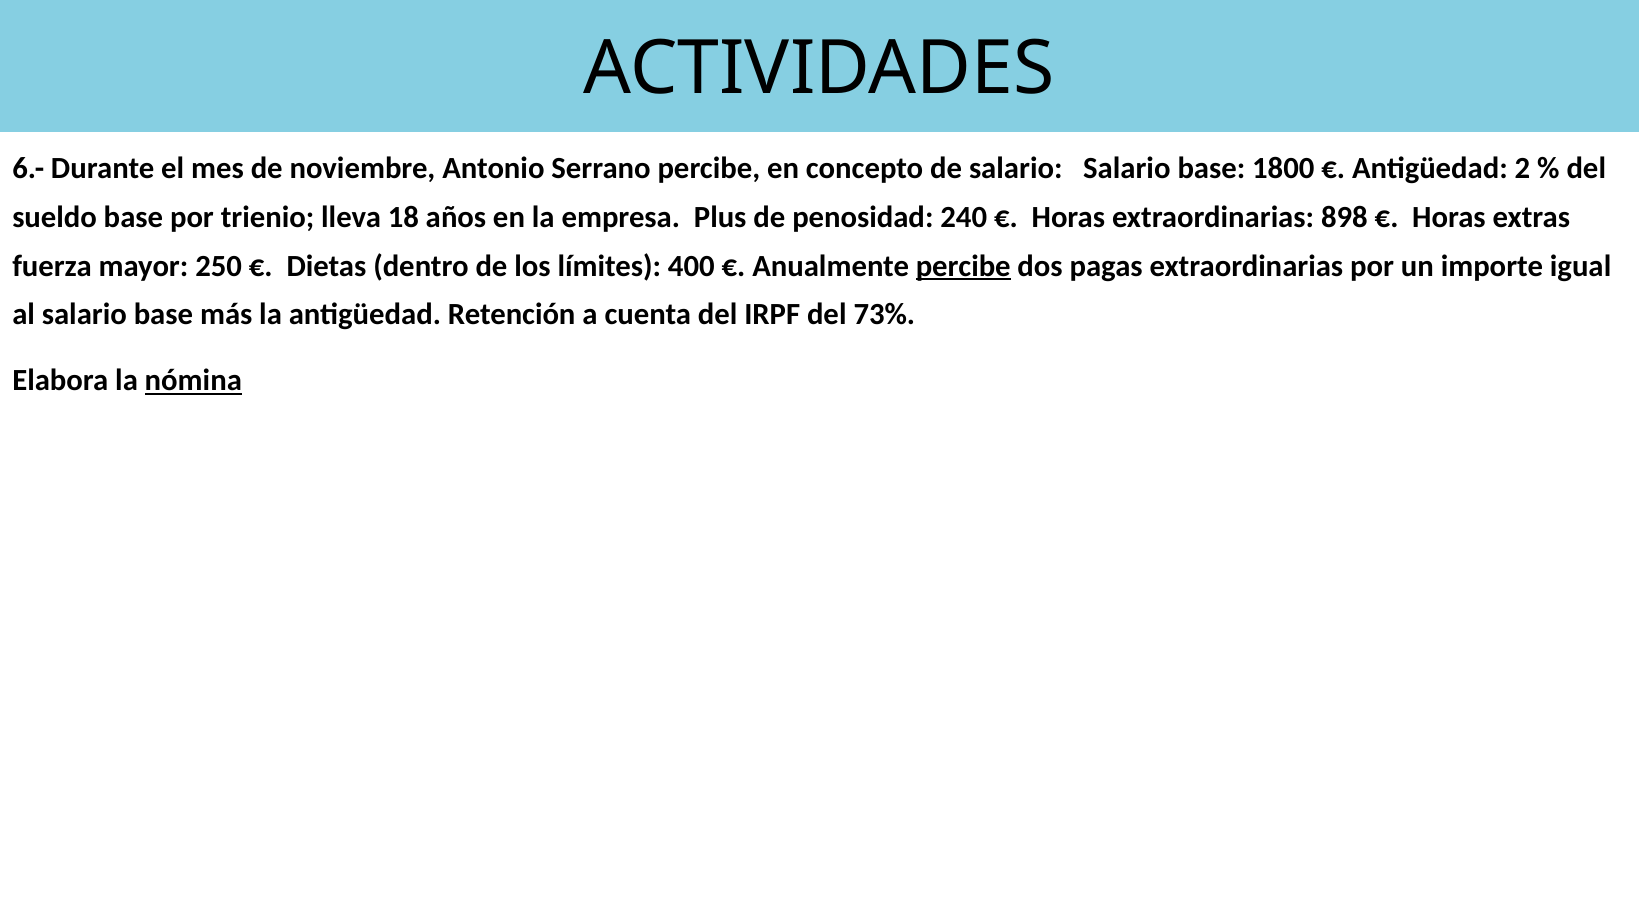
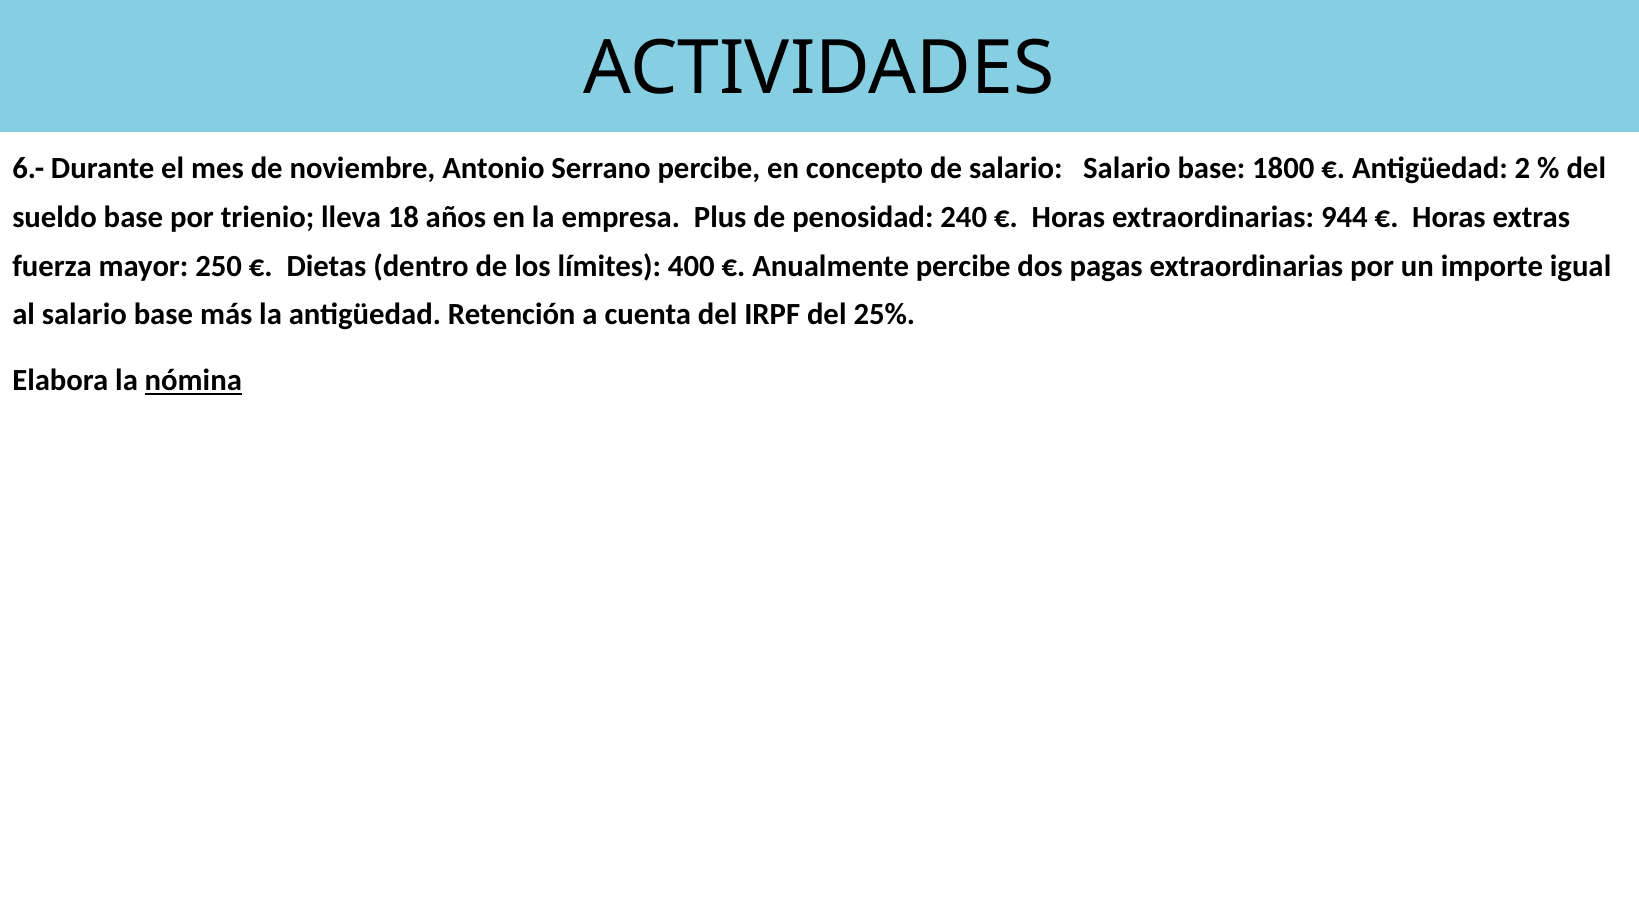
898: 898 -> 944
percibe at (963, 266) underline: present -> none
73%: 73% -> 25%
